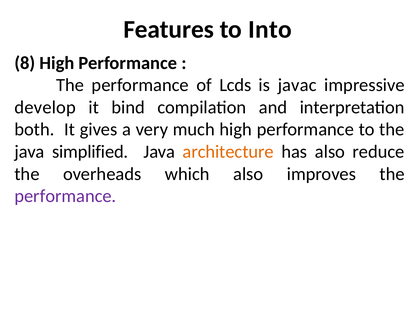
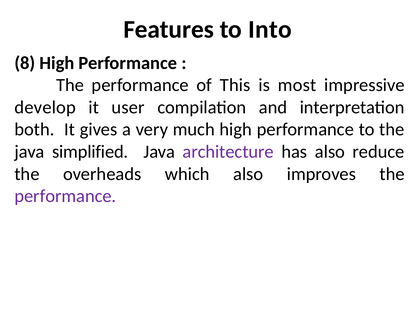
Lcds: Lcds -> This
javac: javac -> most
bind: bind -> user
architecture colour: orange -> purple
